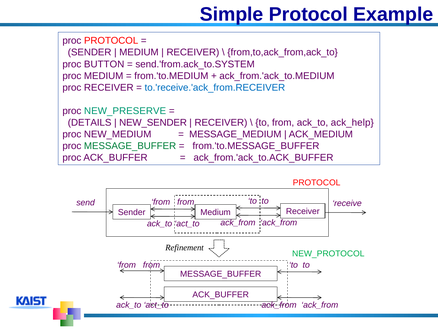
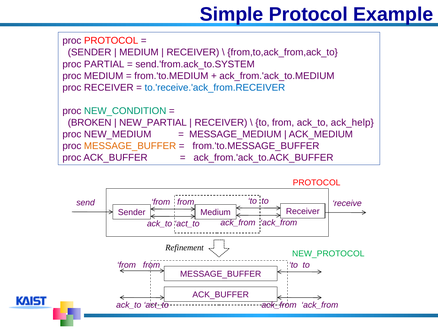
BUTTON: BUTTON -> PARTIAL
NEW_PRESERVE: NEW_PRESERVE -> NEW_CONDITION
DETAILS: DETAILS -> BROKEN
NEW_SENDER: NEW_SENDER -> NEW_PARTIAL
MESSAGE_BUFFER at (130, 146) colour: green -> orange
